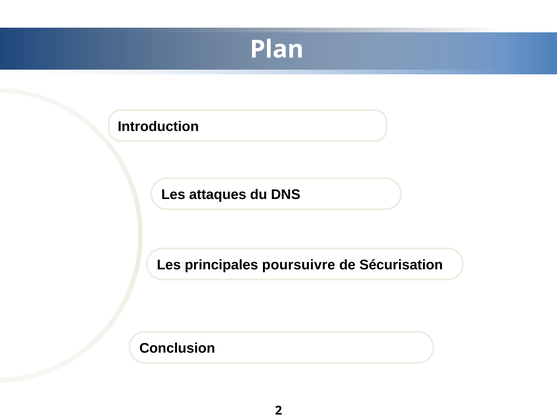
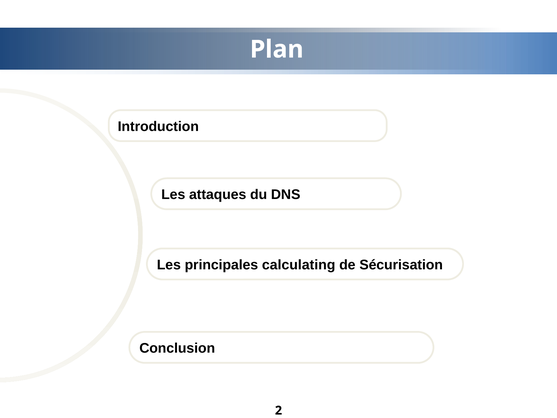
poursuivre: poursuivre -> calculating
